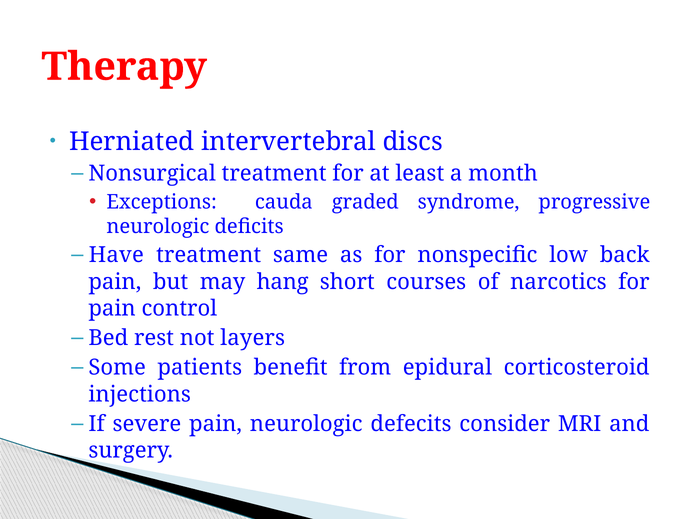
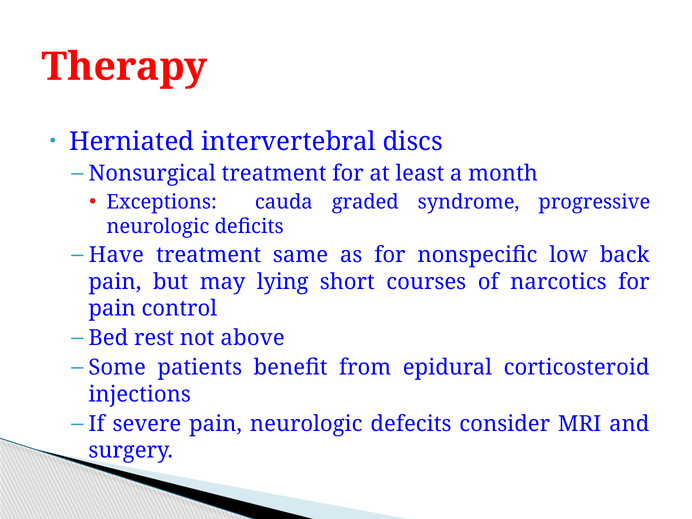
hang: hang -> lying
layers: layers -> above
